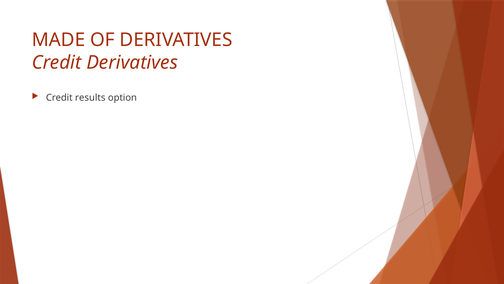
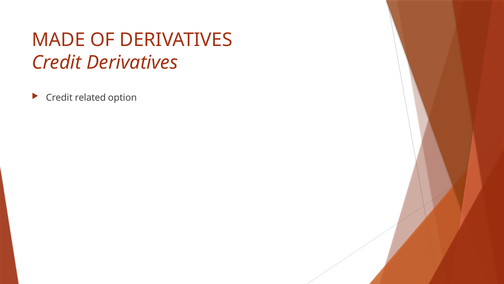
results: results -> related
